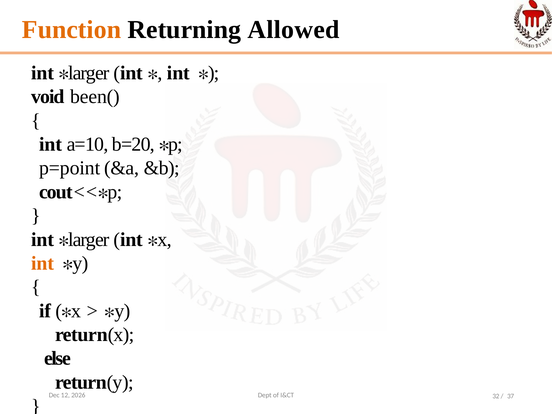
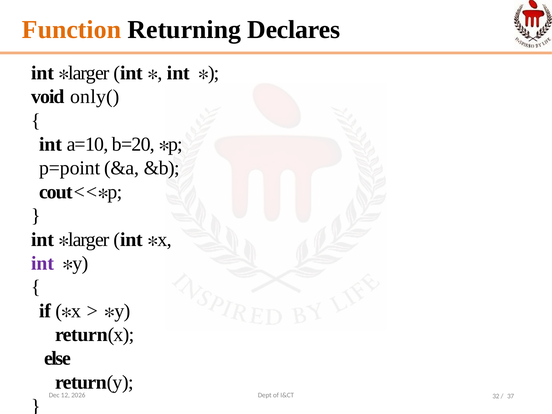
Allowed: Allowed -> Declares
been(: been( -> only(
int at (43, 264) colour: orange -> purple
